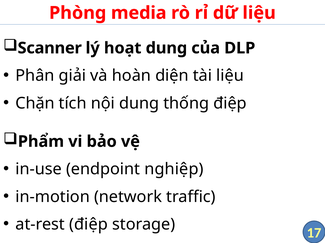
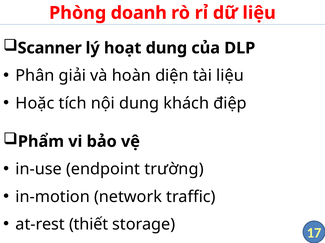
media: media -> doanh
Chặn: Chặn -> Hoặc
thống: thống -> khách
nghiệp: nghiệp -> trường
at-rest điệp: điệp -> thiết
